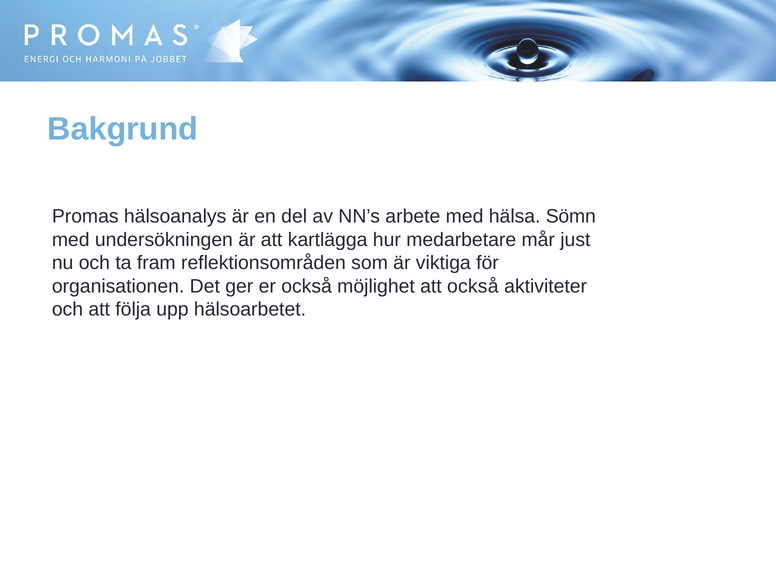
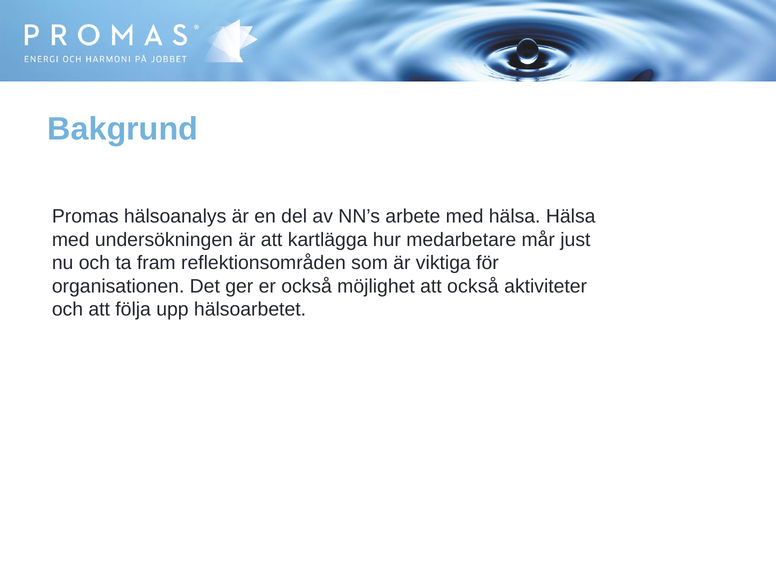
hälsa Sömn: Sömn -> Hälsa
